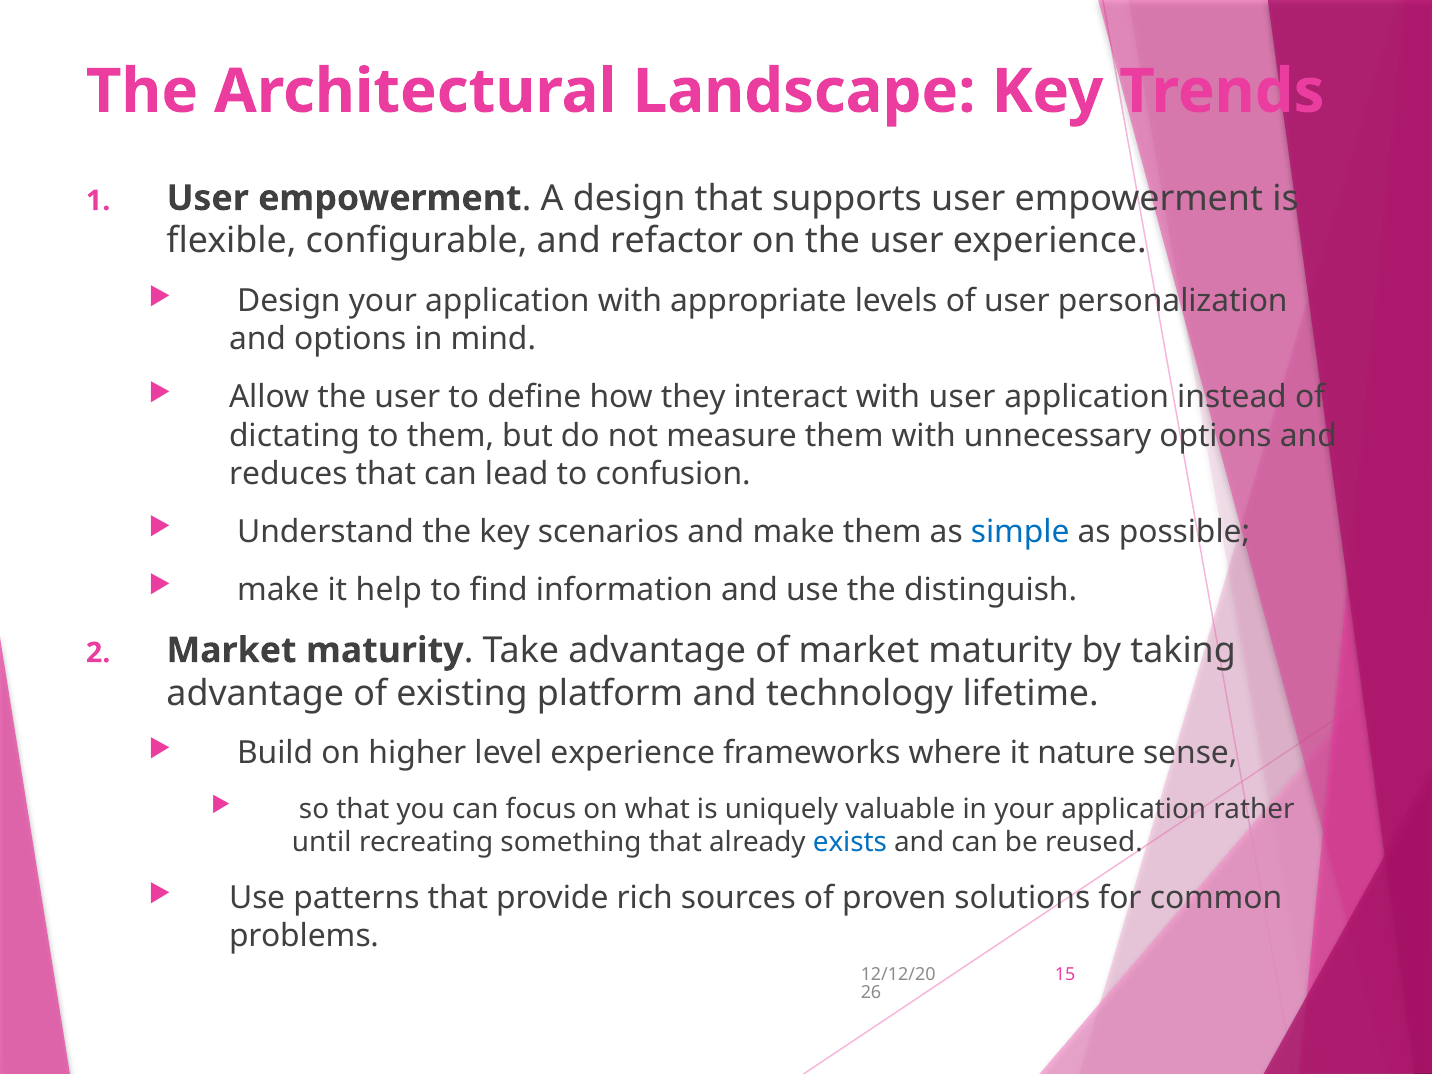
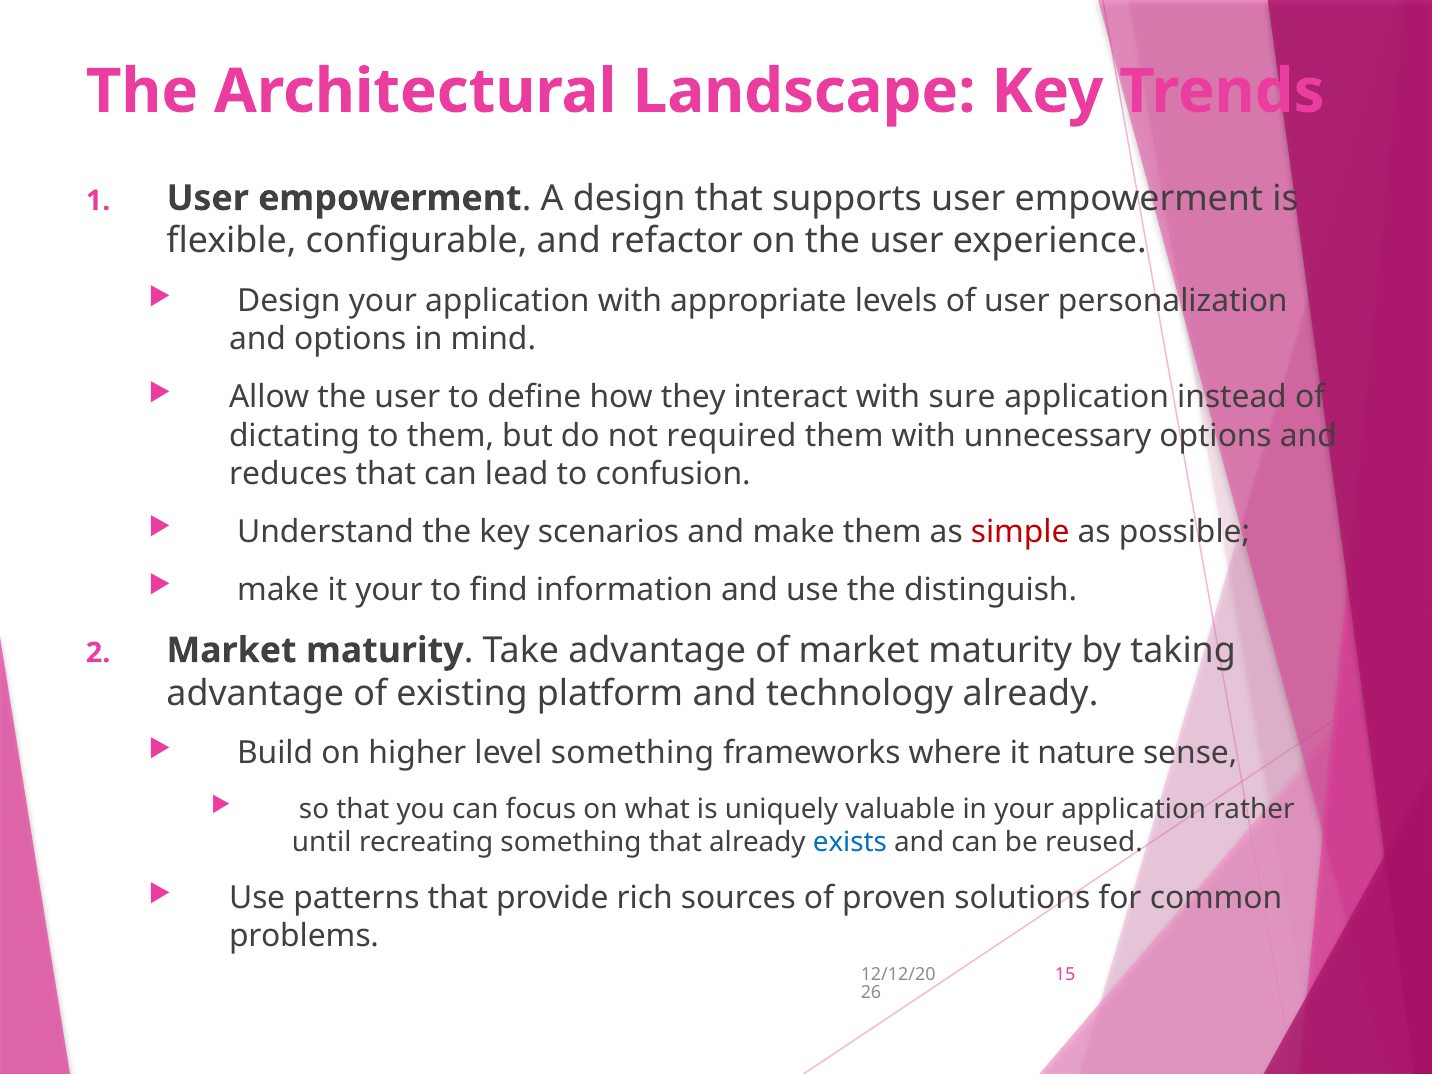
with user: user -> sure
measure: measure -> required
simple colour: blue -> red
it help: help -> your
technology lifetime: lifetime -> already
level experience: experience -> something
